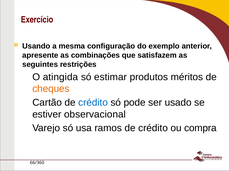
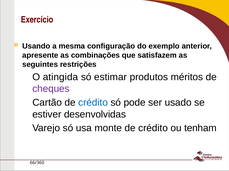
cheques colour: orange -> purple
observacional: observacional -> desenvolvidas
ramos: ramos -> monte
compra: compra -> tenham
